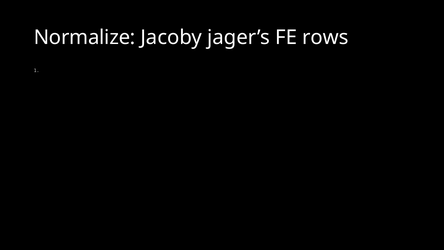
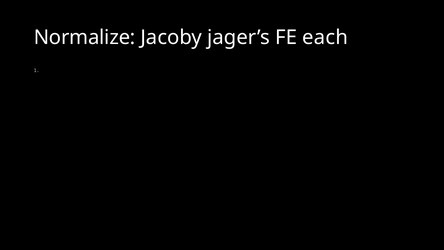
rows: rows -> each
